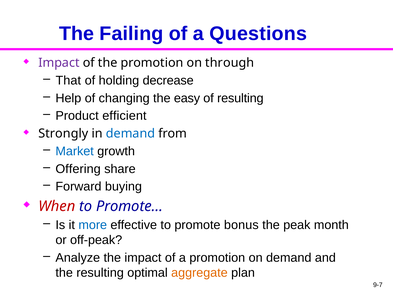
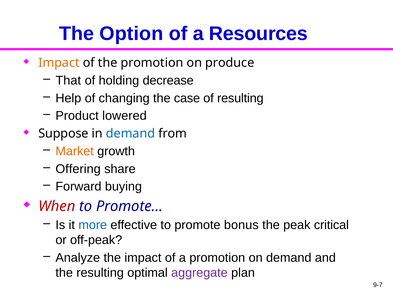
Failing: Failing -> Option
Questions: Questions -> Resources
Impact at (59, 63) colour: purple -> orange
through: through -> produce
easy: easy -> case
efficient: efficient -> lowered
Strongly: Strongly -> Suppose
Market colour: blue -> orange
month: month -> critical
aggregate colour: orange -> purple
